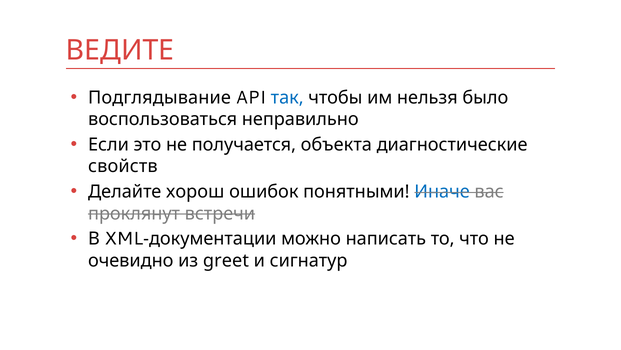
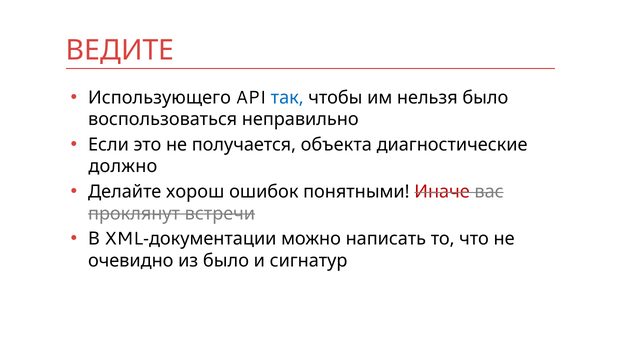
Подглядывание: Подглядывание -> Использующего
свойств: свойств -> должно
Иначе colour: blue -> red
из greet: greet -> было
